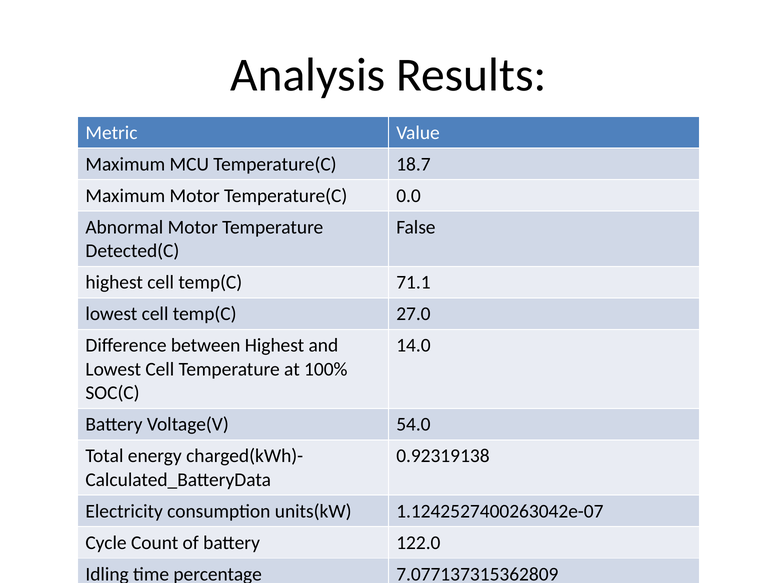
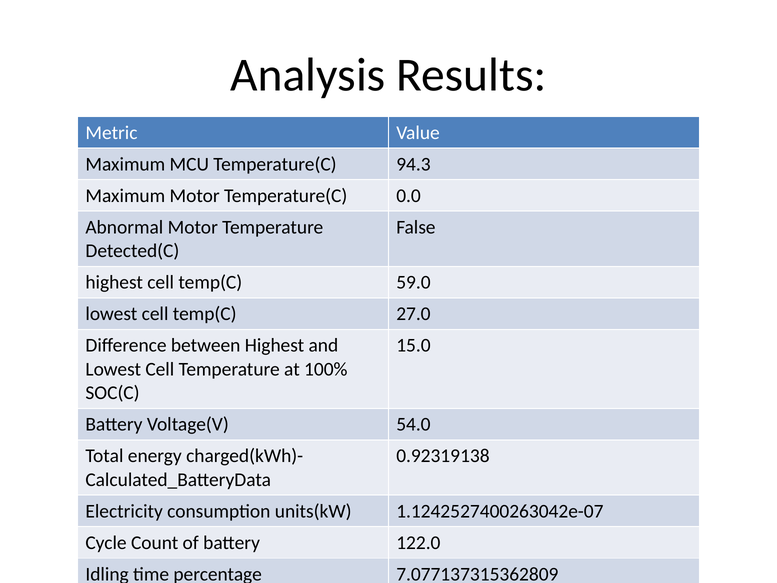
18.7: 18.7 -> 94.3
71.1: 71.1 -> 59.0
14.0: 14.0 -> 15.0
